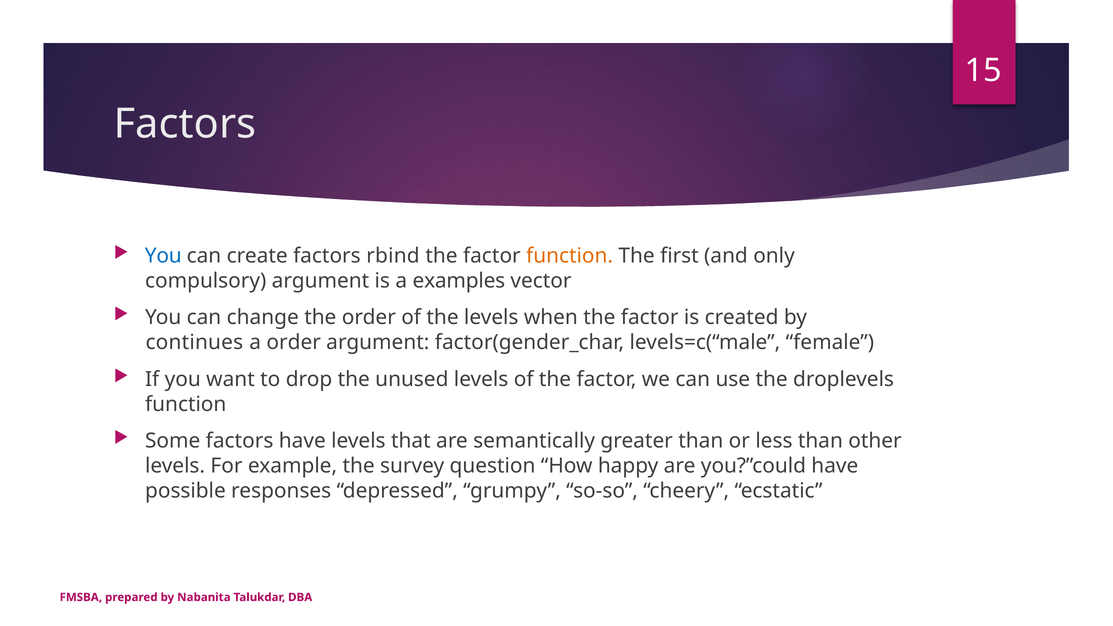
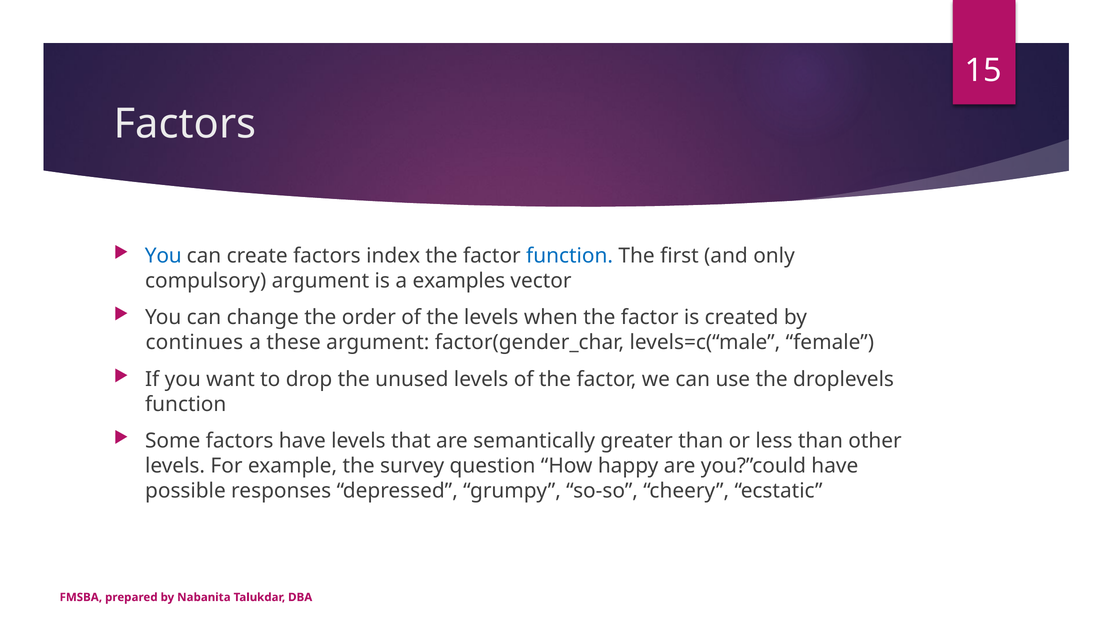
rbind: rbind -> index
function at (570, 256) colour: orange -> blue
a order: order -> these
